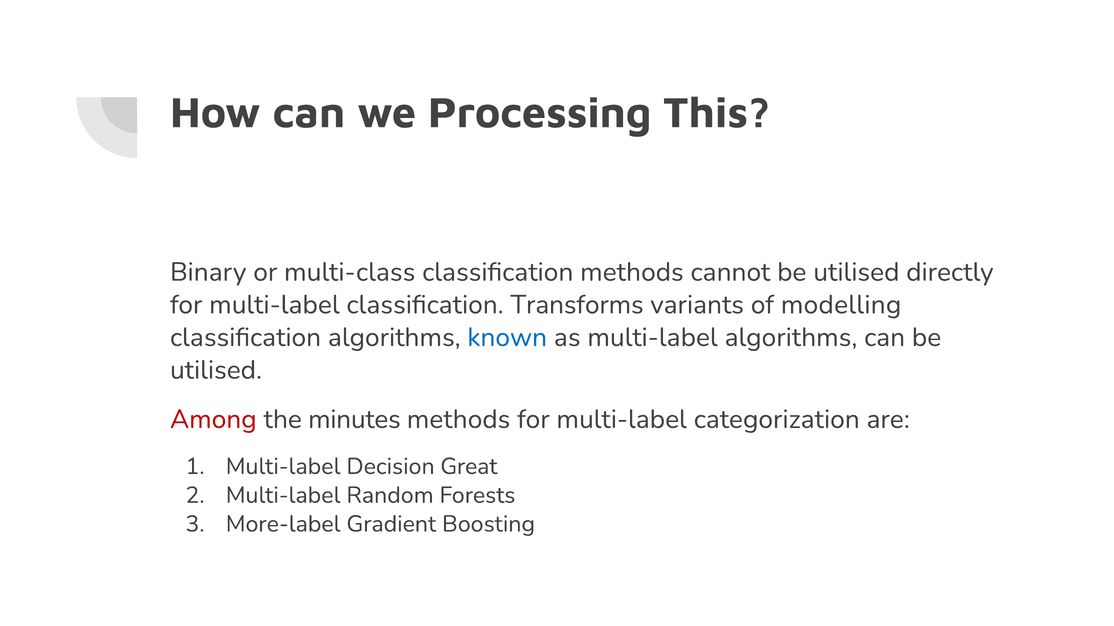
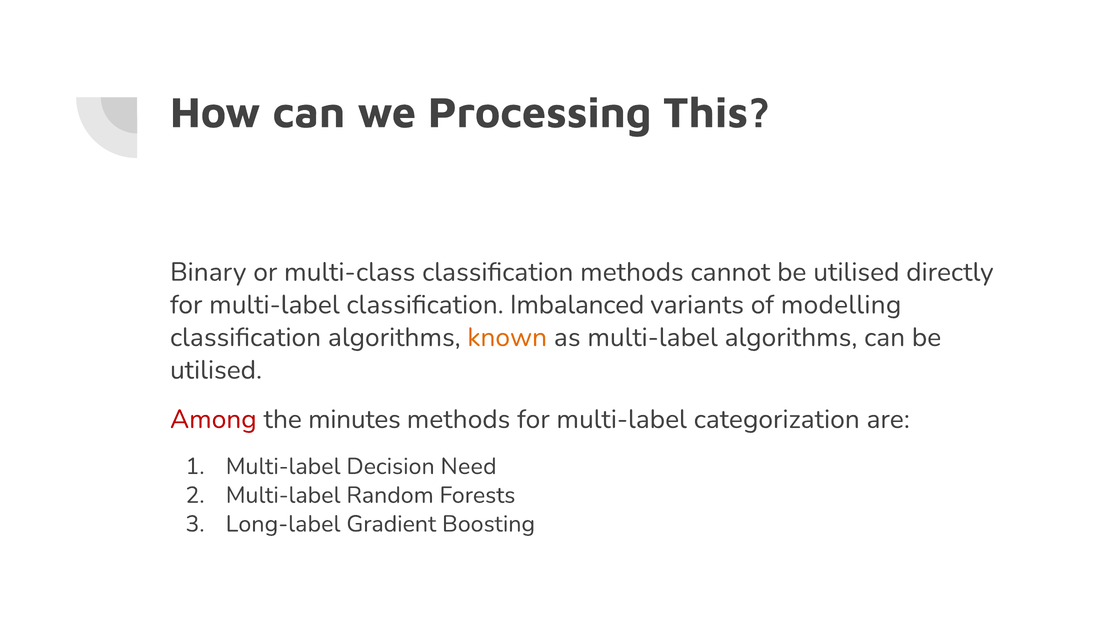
Transforms: Transforms -> Imbalanced
known colour: blue -> orange
Great: Great -> Need
More-label: More-label -> Long-label
